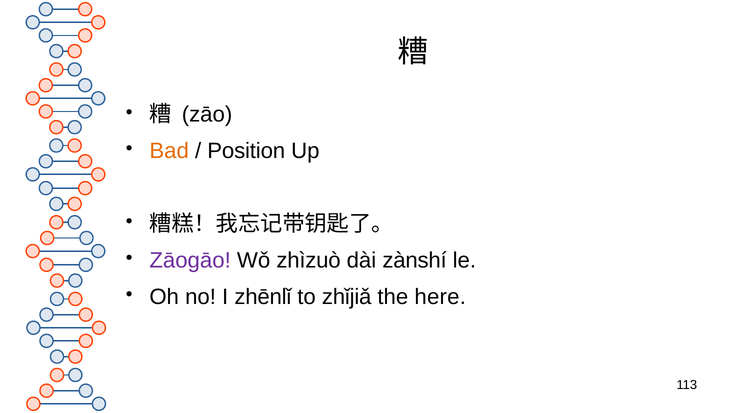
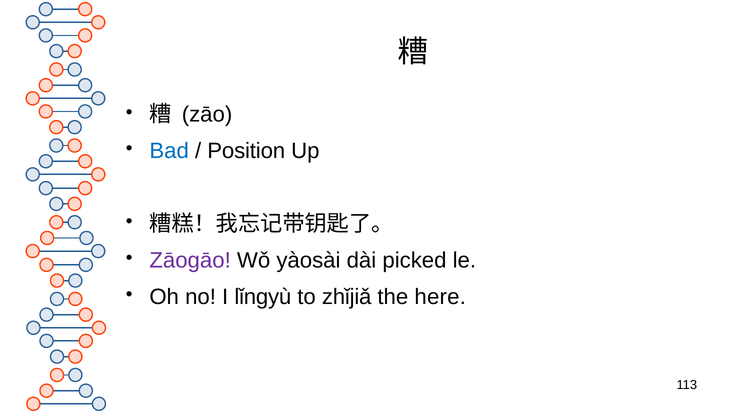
Bad colour: orange -> blue
zhìzuò: zhìzuò -> yàosài
zànshí: zànshí -> picked
zhēnlǐ: zhēnlǐ -> lǐngyù
